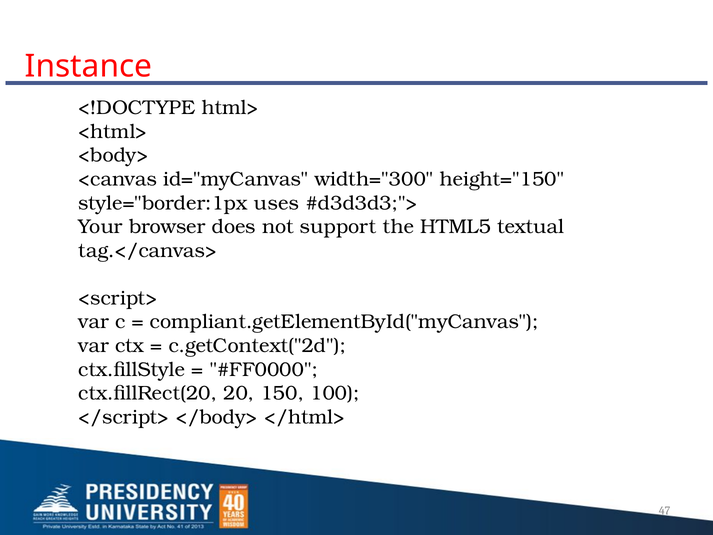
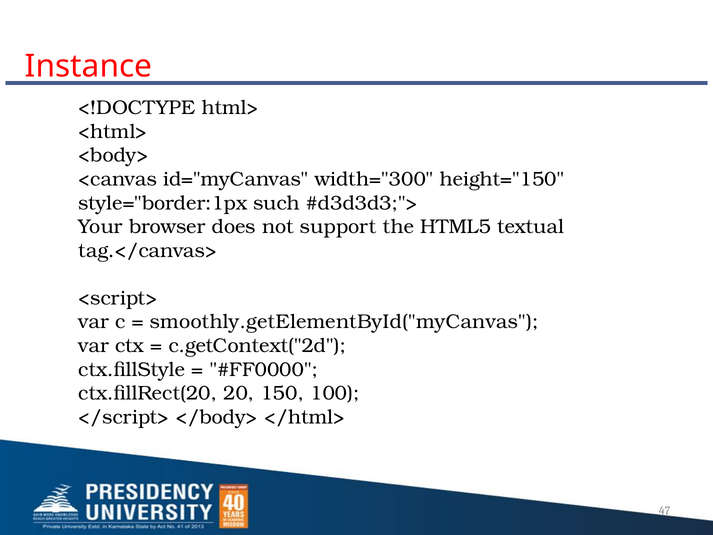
uses: uses -> such
compliant.getElementById("myCanvas: compliant.getElementById("myCanvas -> smoothly.getElementById("myCanvas
